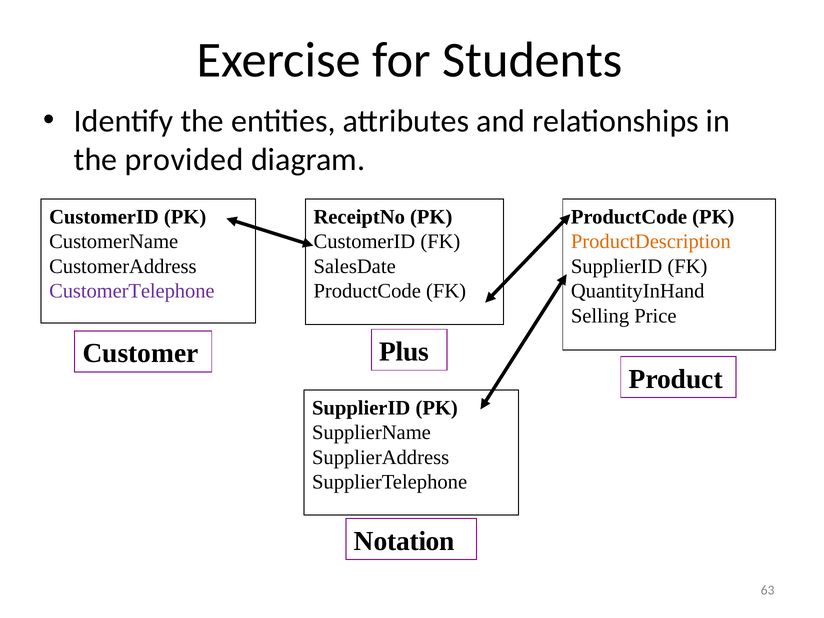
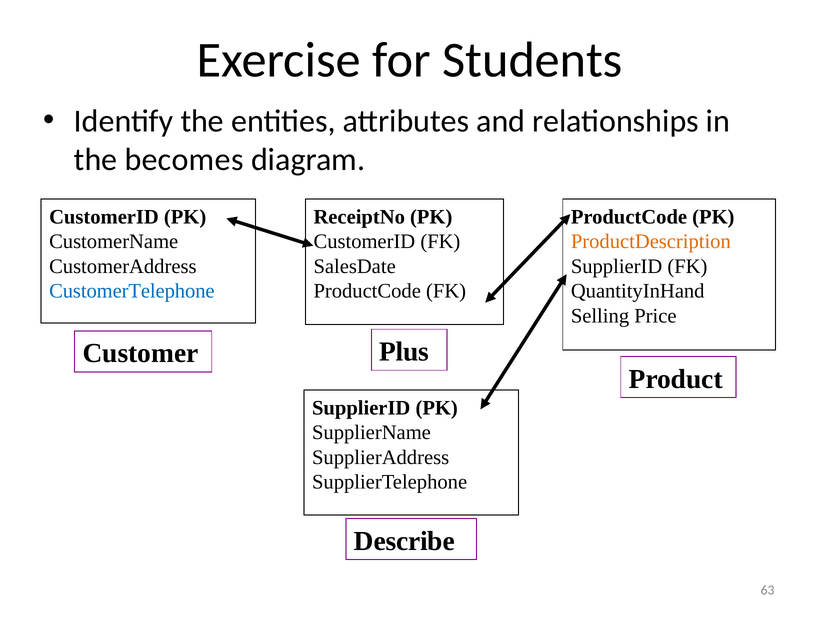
provided: provided -> becomes
CustomerTelephone colour: purple -> blue
Notation: Notation -> Describe
